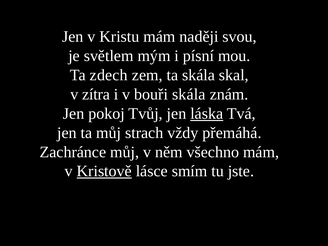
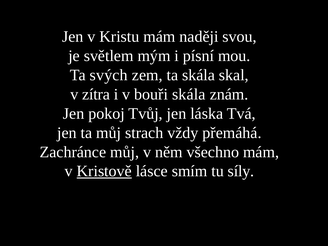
zdech: zdech -> svých
láska underline: present -> none
jste: jste -> síly
